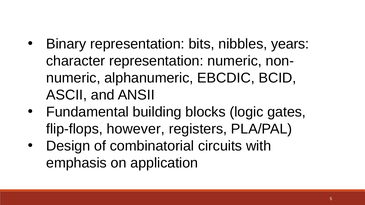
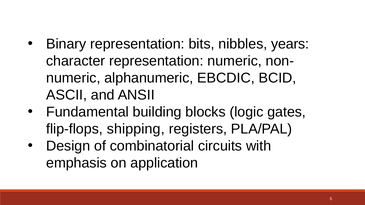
however: however -> shipping
